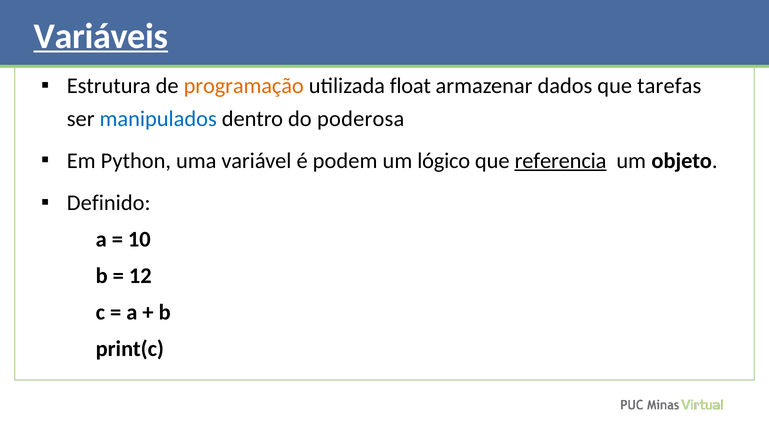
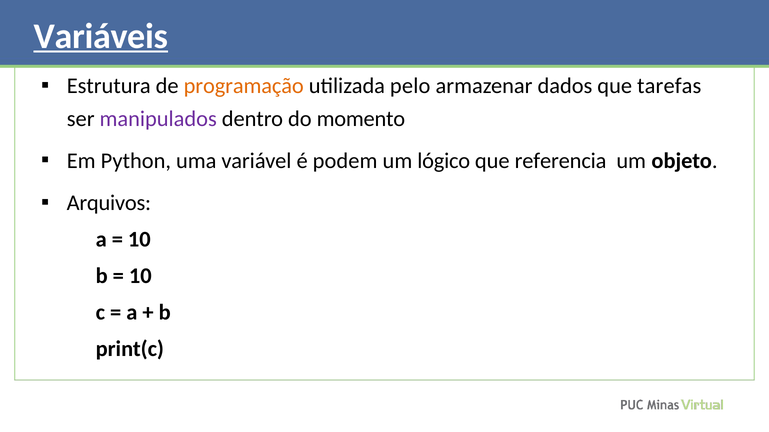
float: float -> pelo
manipulados colour: blue -> purple
poderosa: poderosa -> momento
referencia underline: present -> none
Definido: Definido -> Arquivos
12 at (140, 276): 12 -> 10
